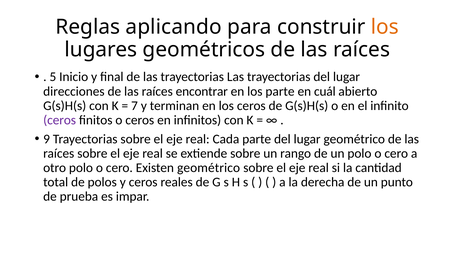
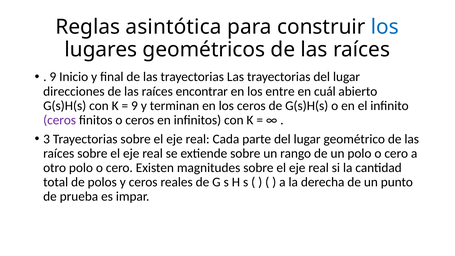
aplicando: aplicando -> asintótica
los at (385, 27) colour: orange -> blue
5 at (53, 77): 5 -> 9
los parte: parte -> entre
7 at (134, 106): 7 -> 9
9: 9 -> 3
Existen geométrico: geométrico -> magnitudes
